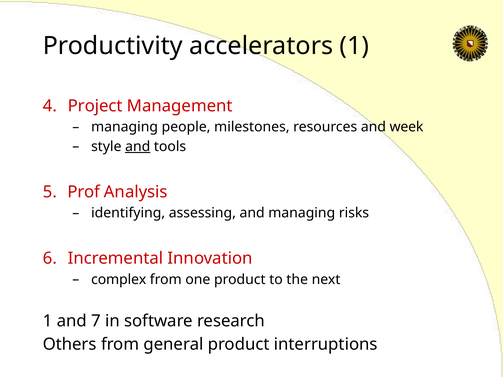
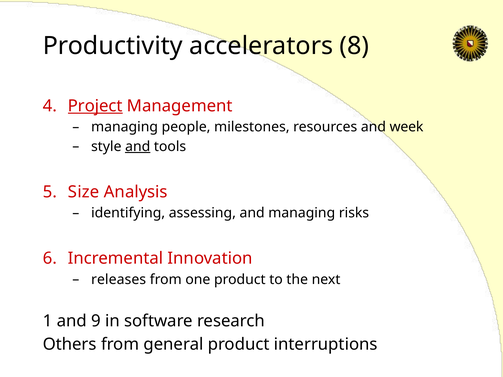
accelerators 1: 1 -> 8
Project underline: none -> present
Prof: Prof -> Size
complex: complex -> releases
7: 7 -> 9
